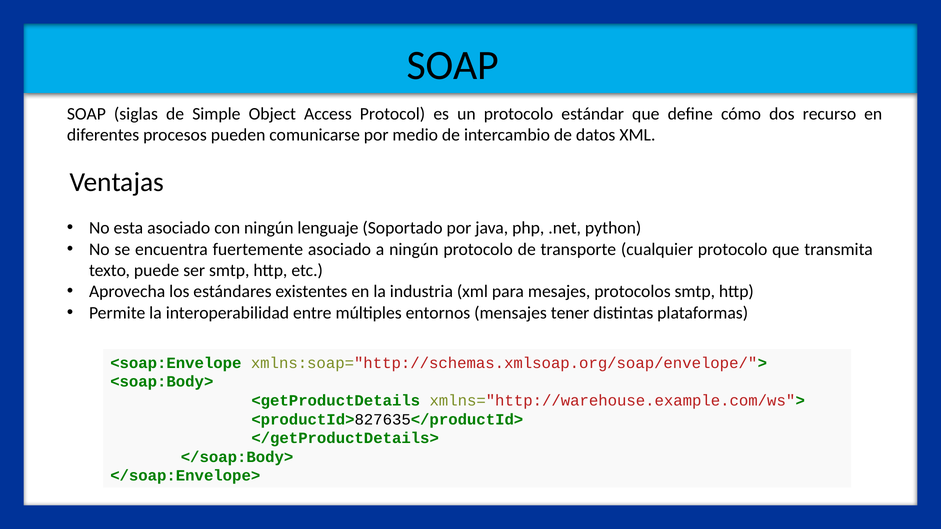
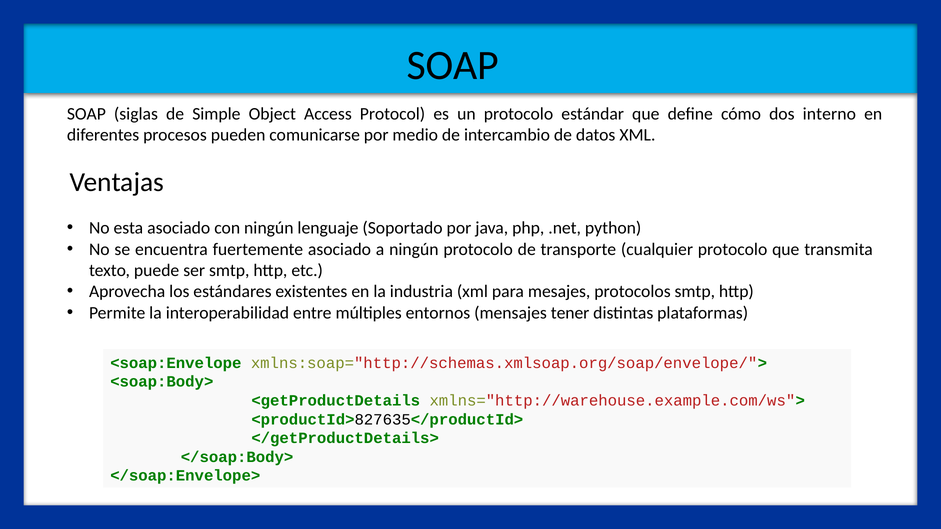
recurso: recurso -> interno
